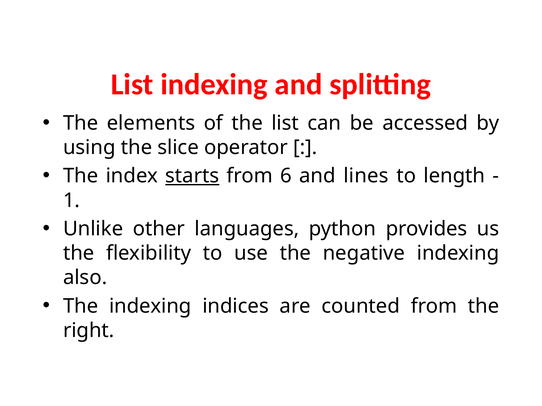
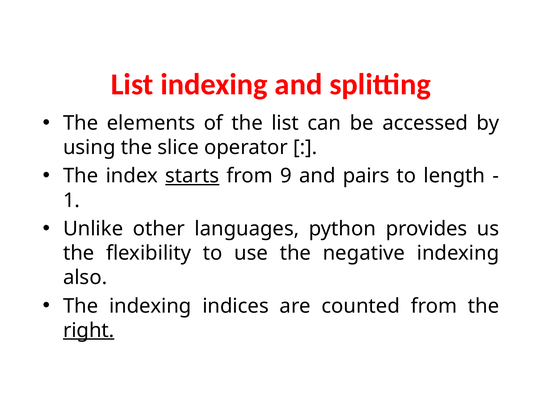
6: 6 -> 9
lines: lines -> pairs
right underline: none -> present
